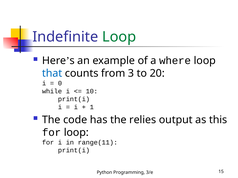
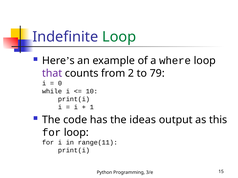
that colour: blue -> purple
3: 3 -> 2
20: 20 -> 79
relies: relies -> ideas
